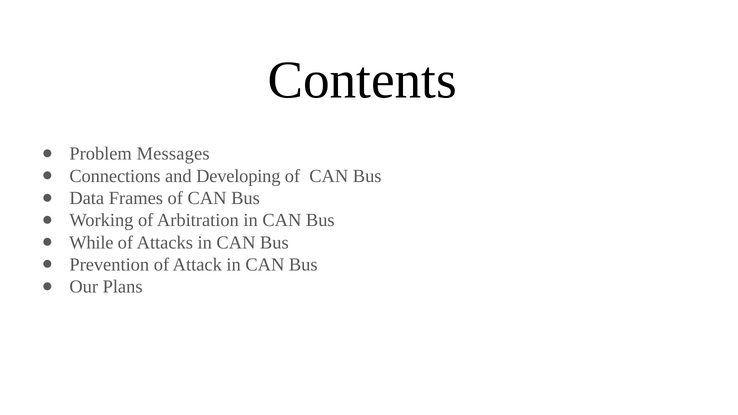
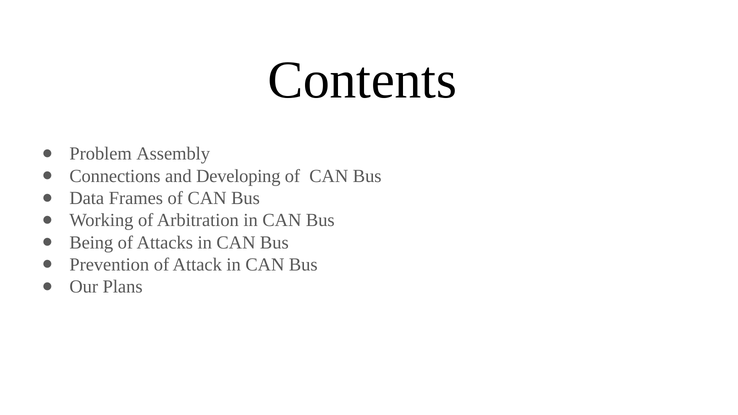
Messages: Messages -> Assembly
While: While -> Being
